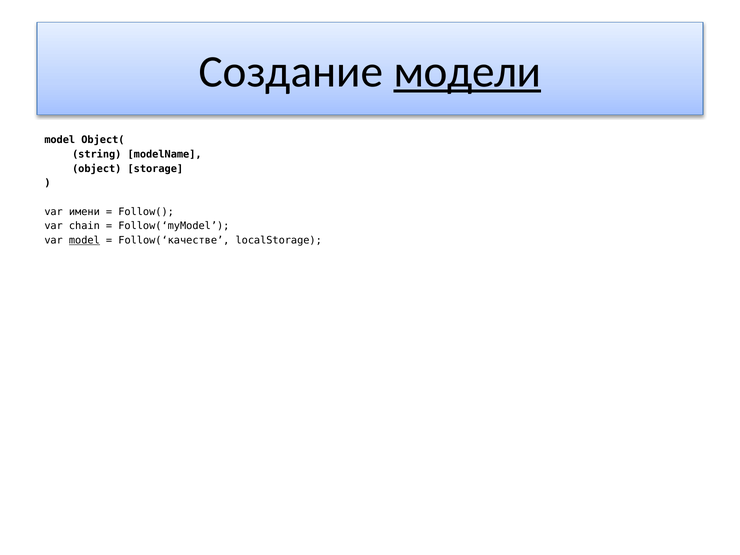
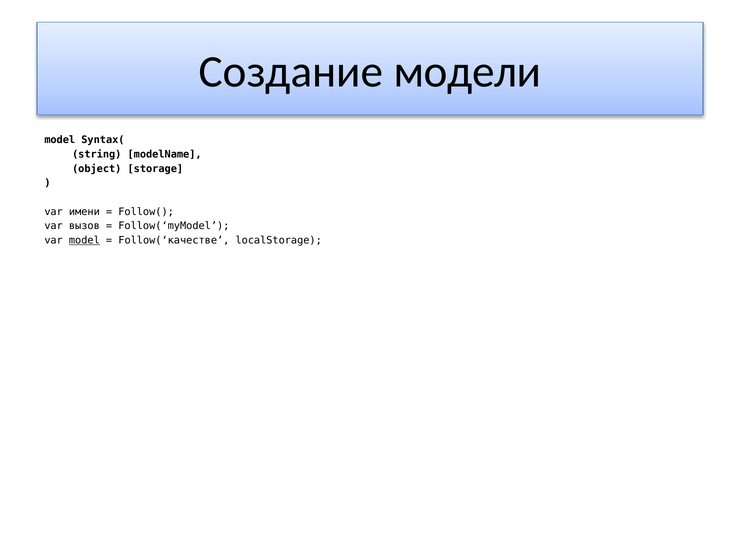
модели underline: present -> none
Object(: Object( -> Syntax(
chain: chain -> вызов
